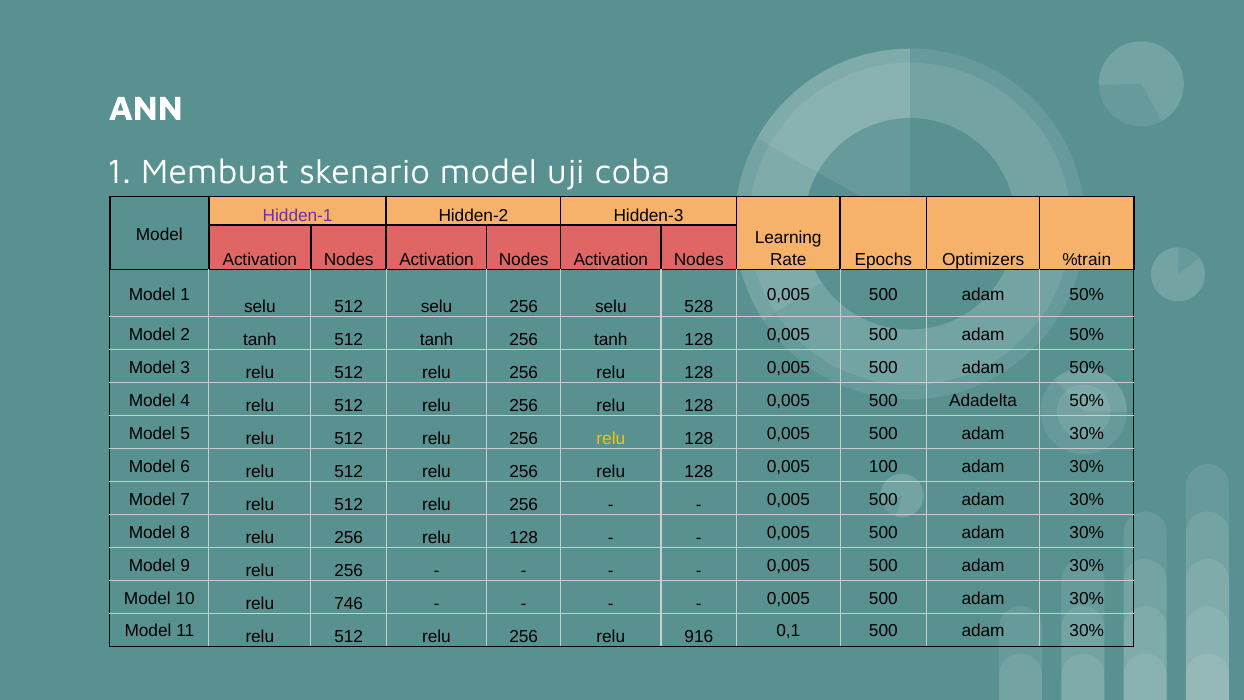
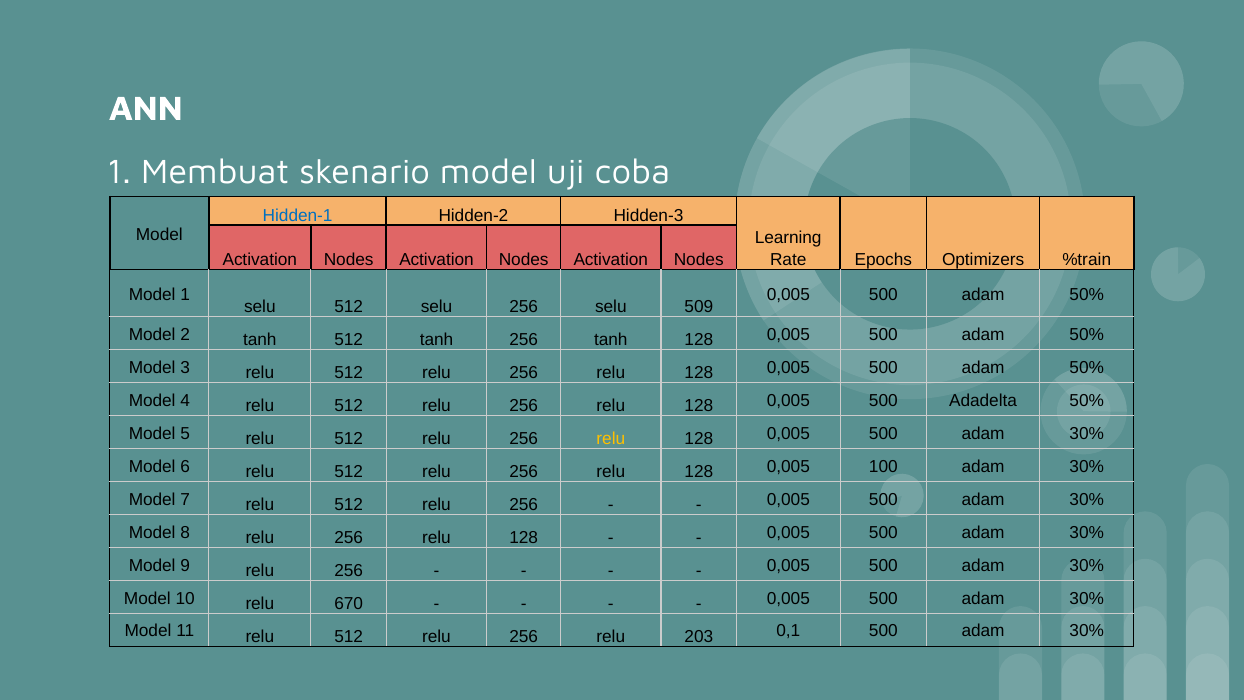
Hidden-1 colour: purple -> blue
528: 528 -> 509
746: 746 -> 670
916: 916 -> 203
